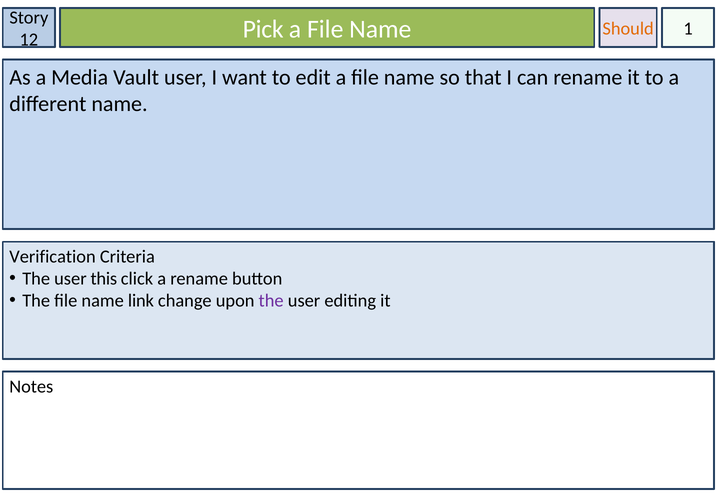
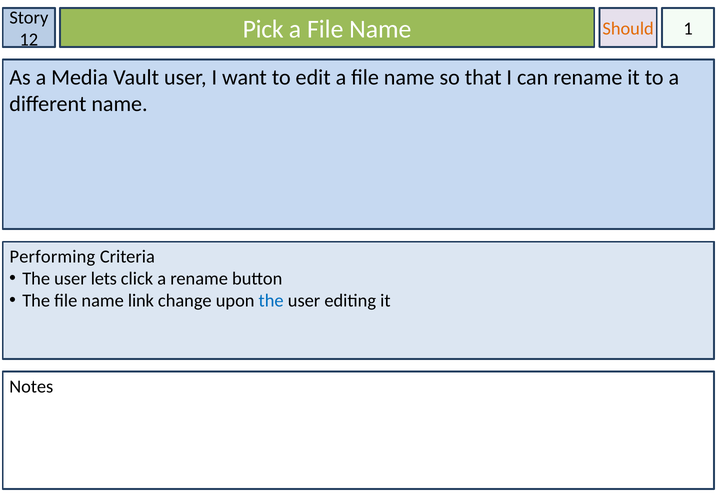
Verification: Verification -> Performing
this: this -> lets
the at (271, 300) colour: purple -> blue
